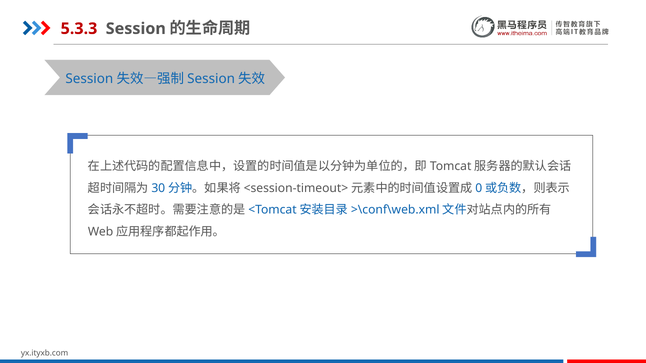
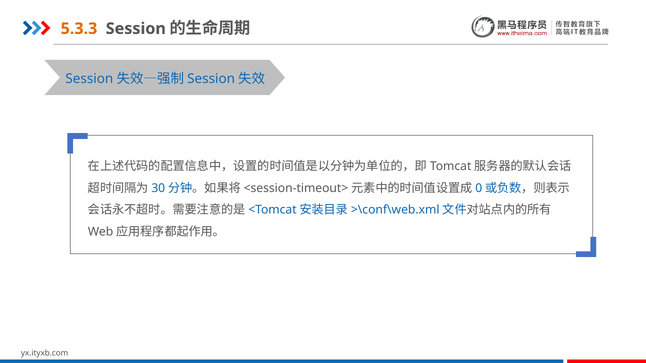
5.3.3 colour: red -> orange
